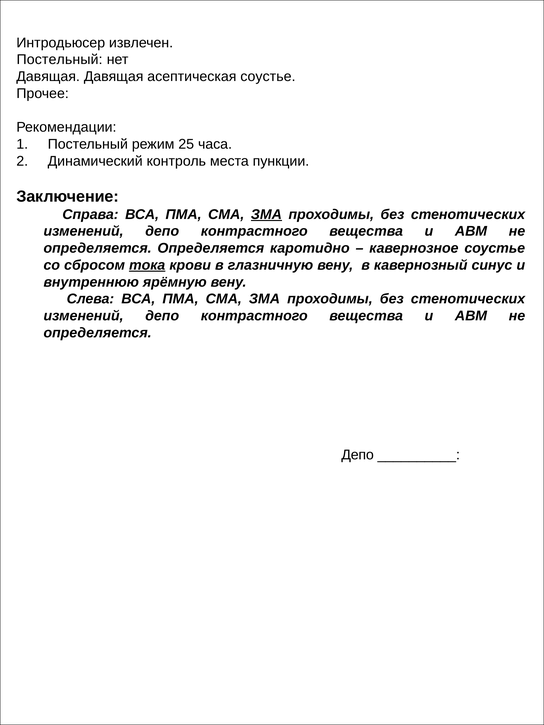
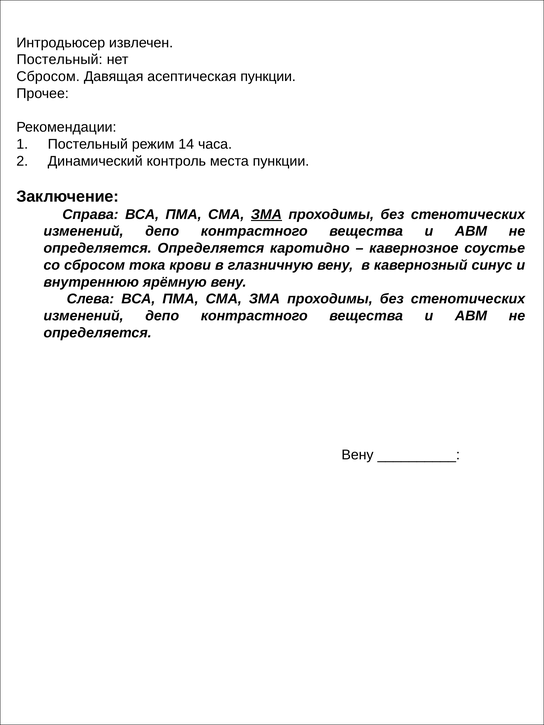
Давящая at (48, 77): Давящая -> Сбросом
асептическая соустье: соустье -> пункции
25: 25 -> 14
тока underline: present -> none
Депо at (358, 455): Депо -> Вену
